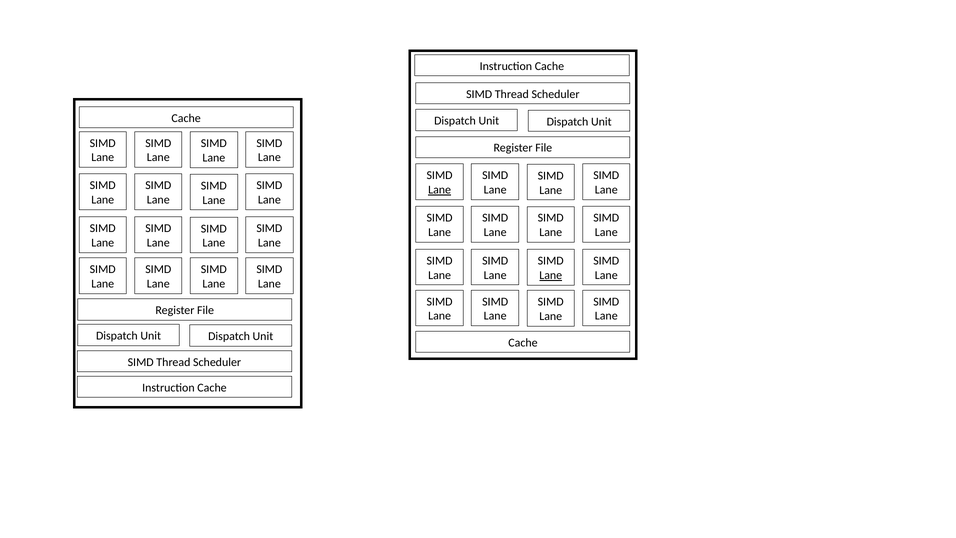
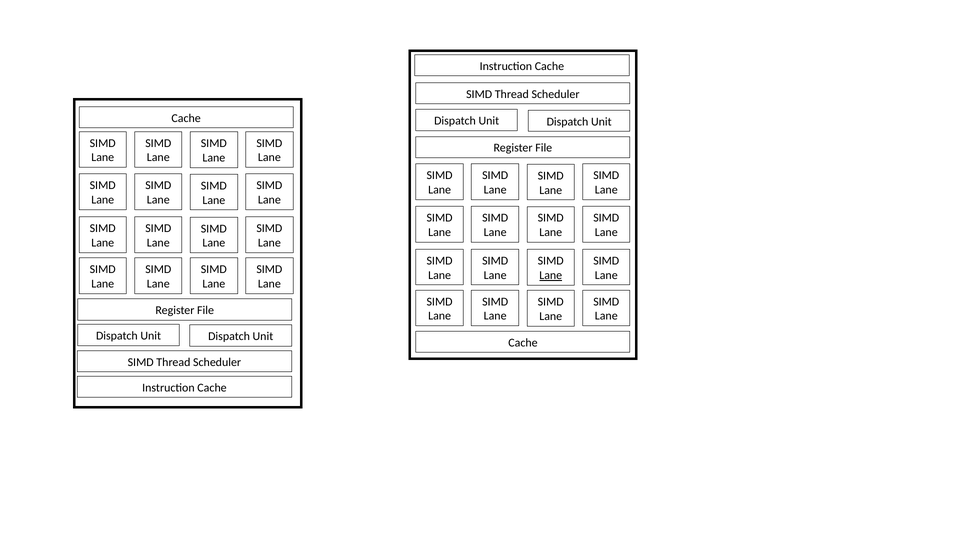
Lane at (440, 190) underline: present -> none
